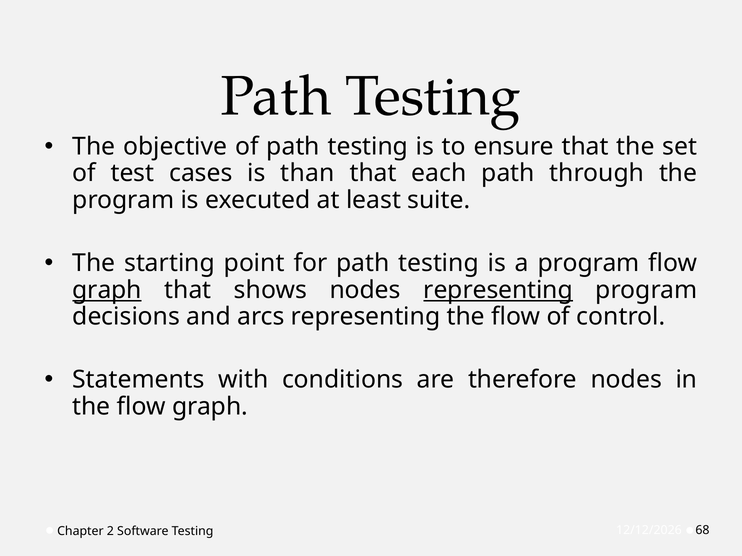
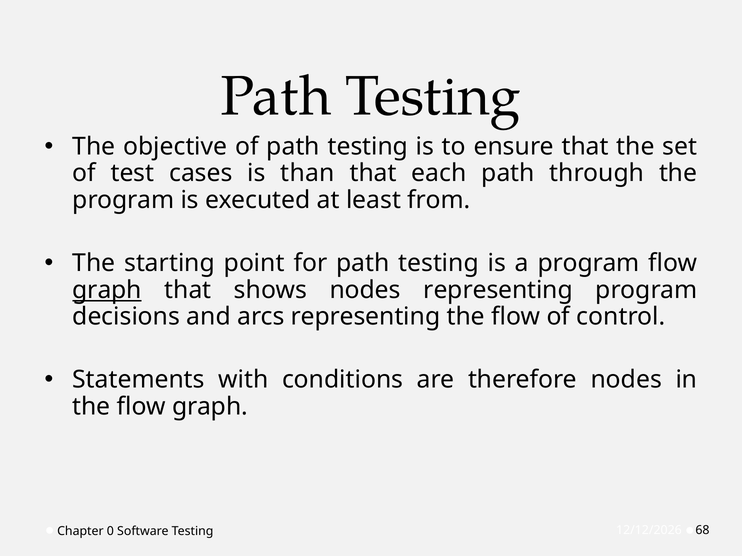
suite: suite -> from
representing at (498, 290) underline: present -> none
2: 2 -> 0
